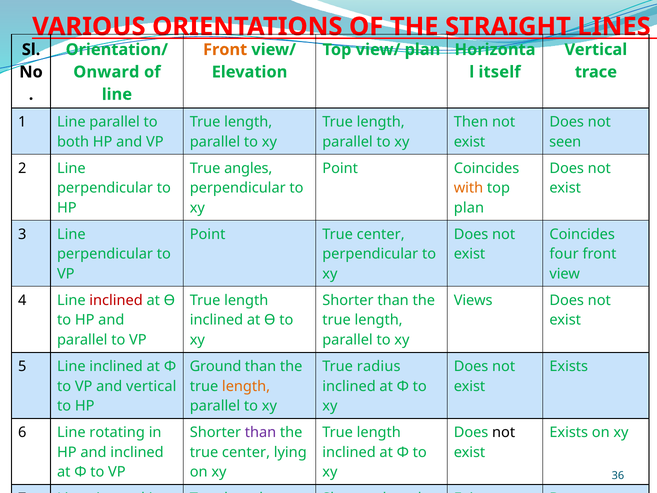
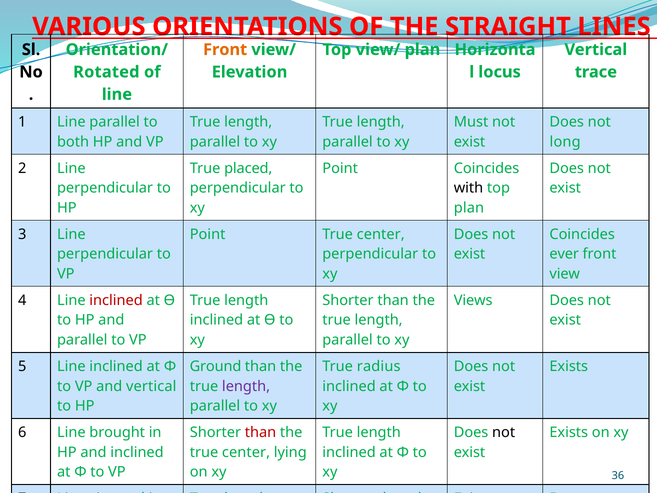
Onward: Onward -> Rotated
itself: itself -> locus
Then: Then -> Must
seen: seen -> long
angles: angles -> placed
with colour: orange -> black
four: four -> ever
length at (246, 386) colour: orange -> purple
rotating: rotating -> brought
than at (261, 432) colour: purple -> red
